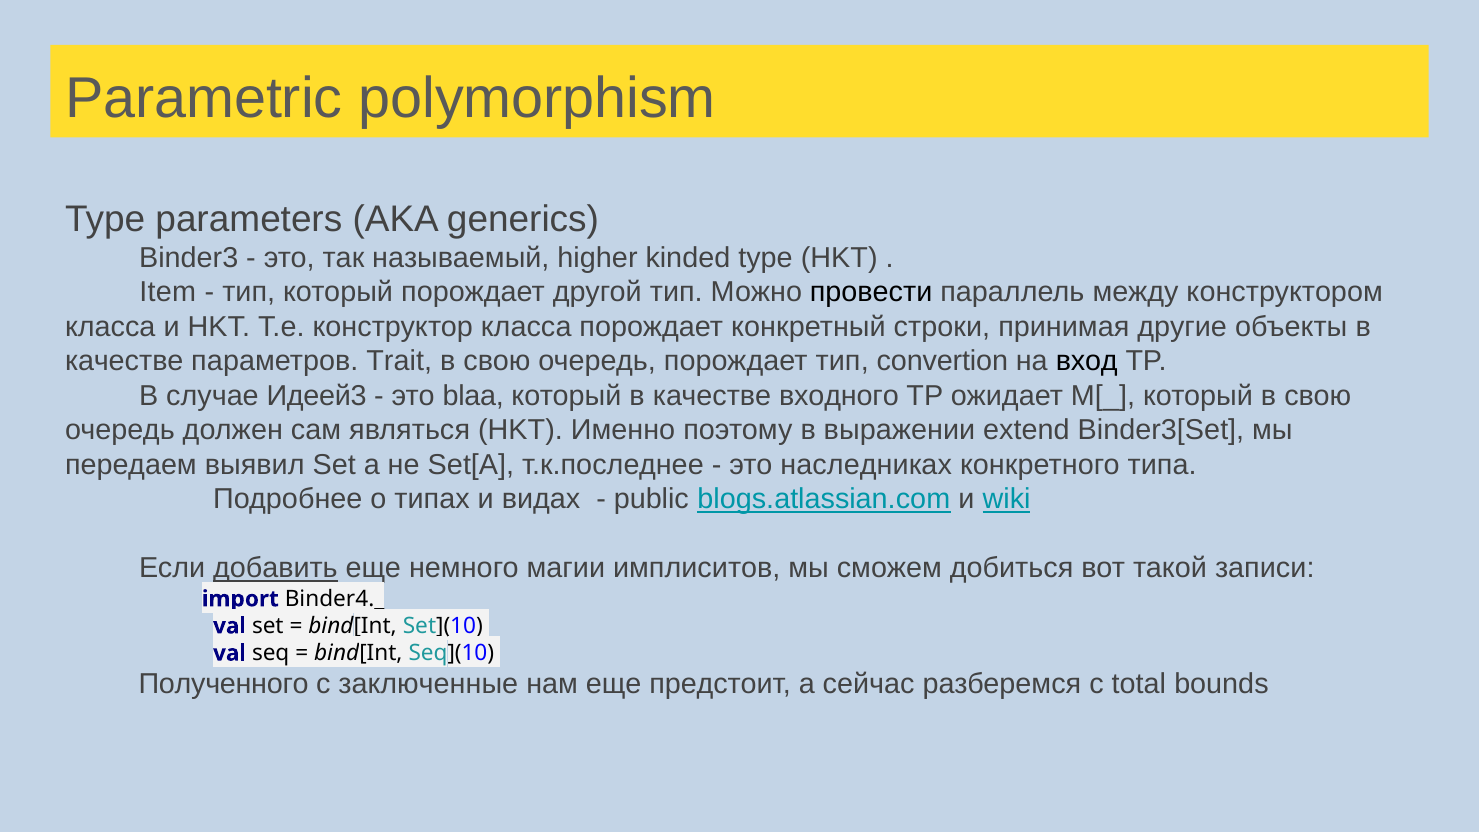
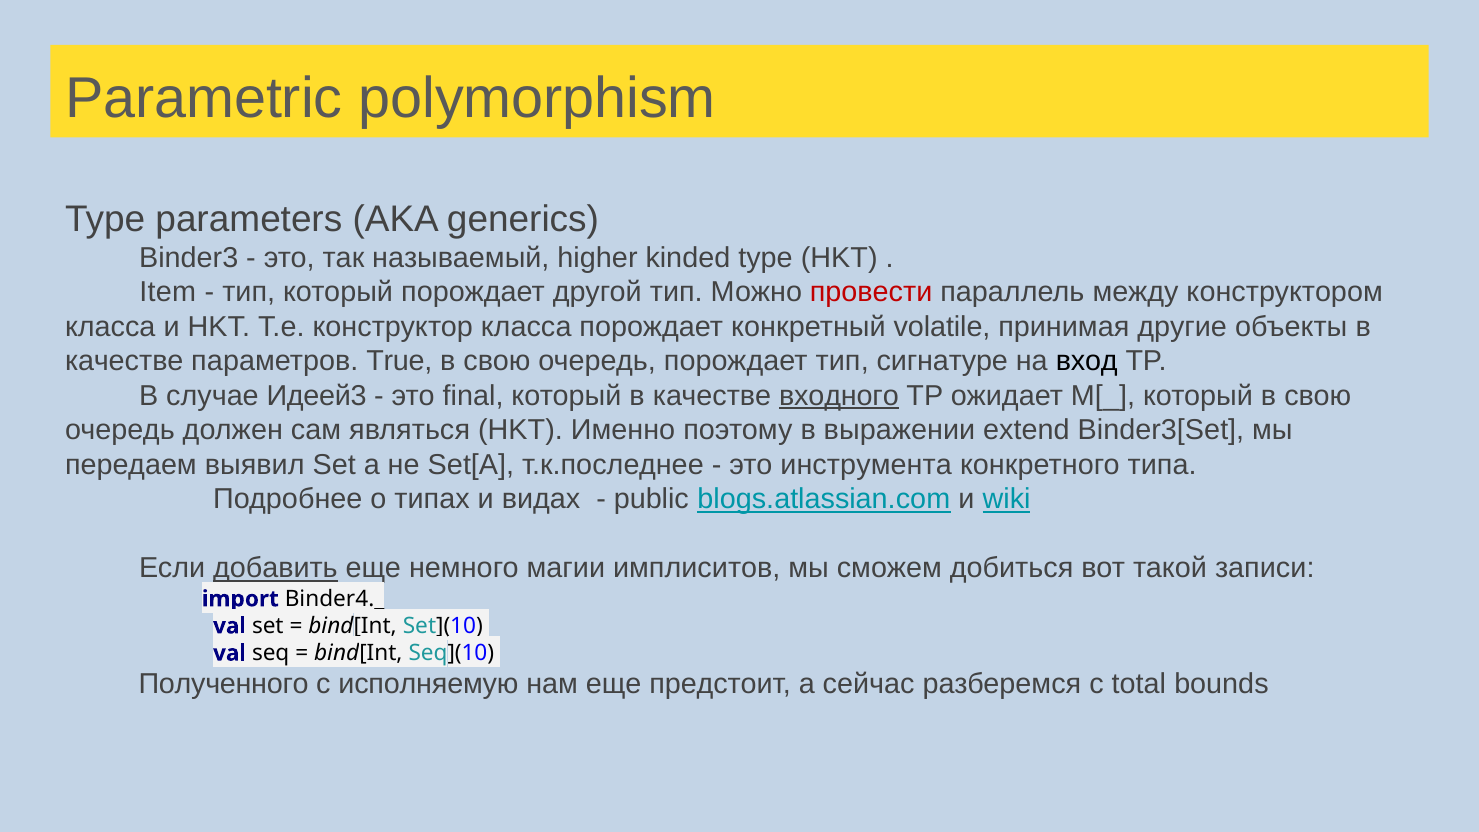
провести colour: black -> red
строки: строки -> volatile
Trait: Trait -> True
convertion: convertion -> сигнатуре
blaa: blaa -> final
входного underline: none -> present
наследниках: наследниках -> инструмента
заключенные: заключенные -> исполняемую
